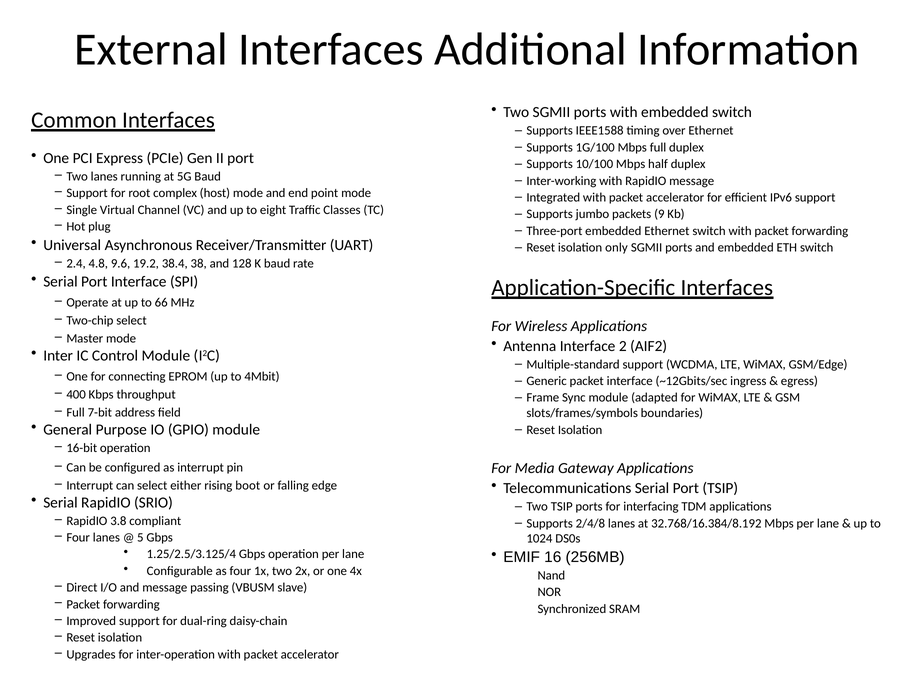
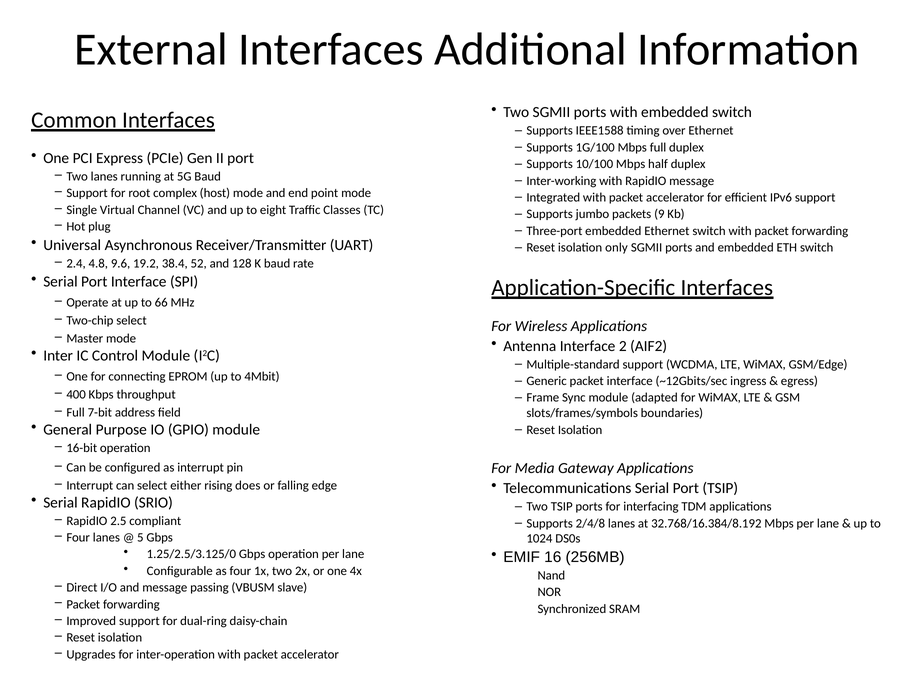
38: 38 -> 52
boot: boot -> does
3.8: 3.8 -> 2.5
1.25/2.5/3.125/4: 1.25/2.5/3.125/4 -> 1.25/2.5/3.125/0
